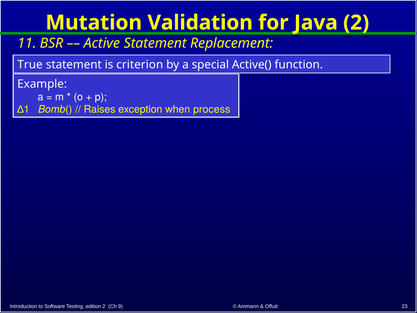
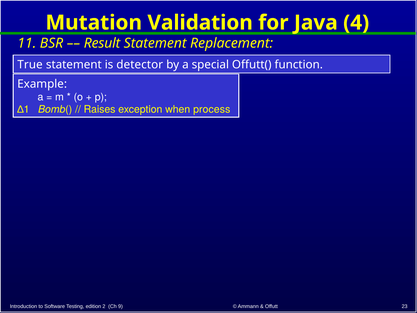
Java 2: 2 -> 4
Active: Active -> Result
criterion: criterion -> detector
Active(: Active( -> Offutt(
